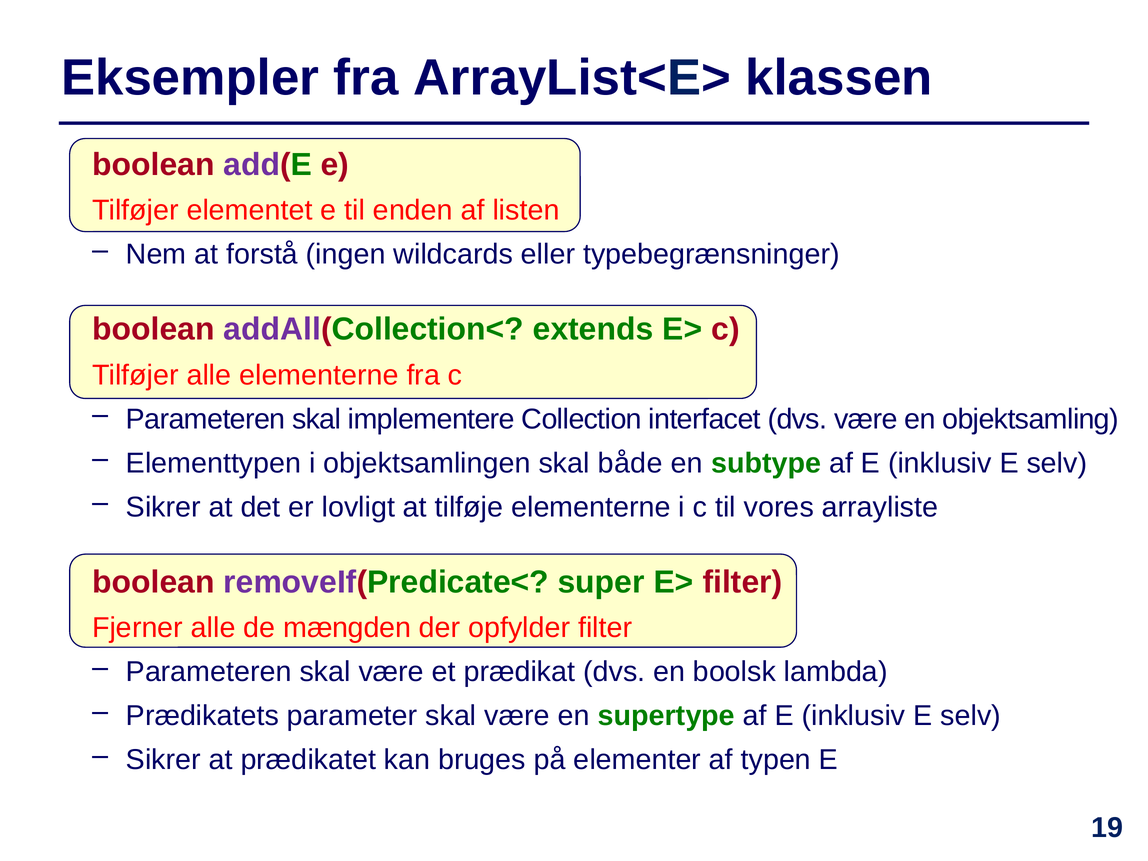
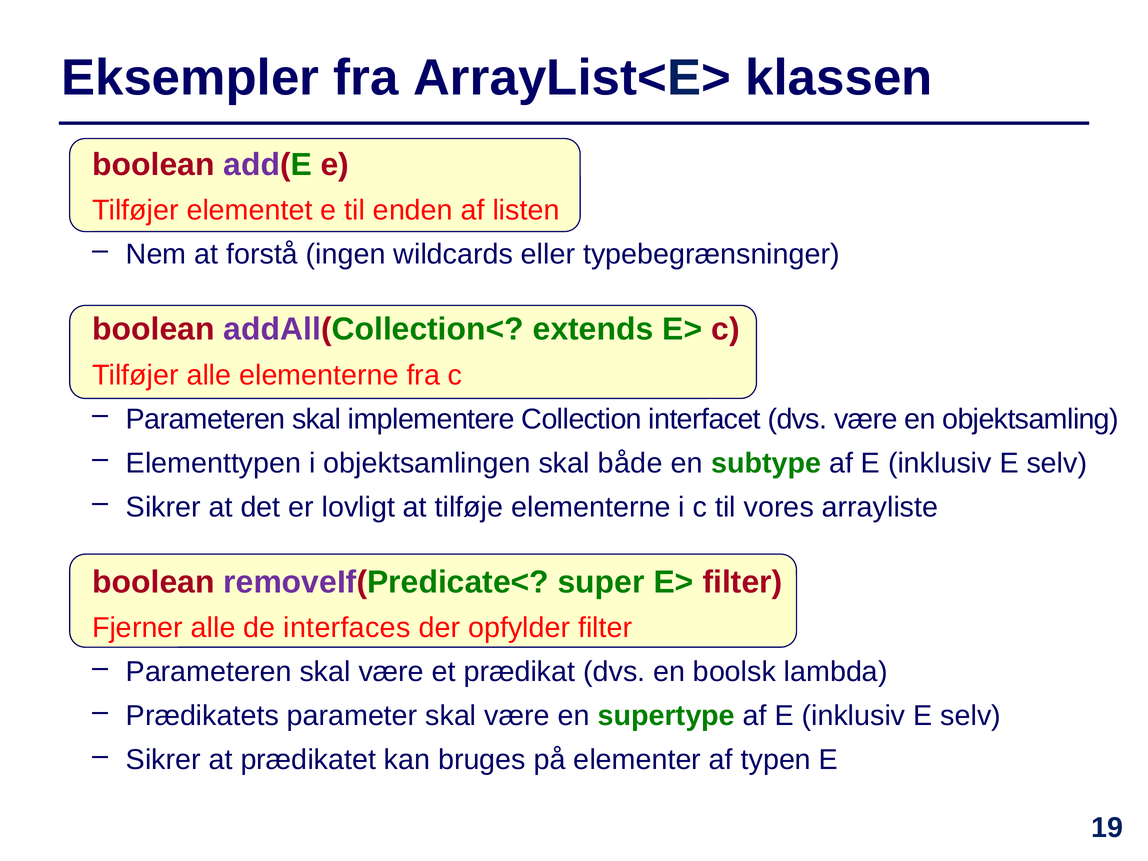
mængden: mængden -> interfaces
